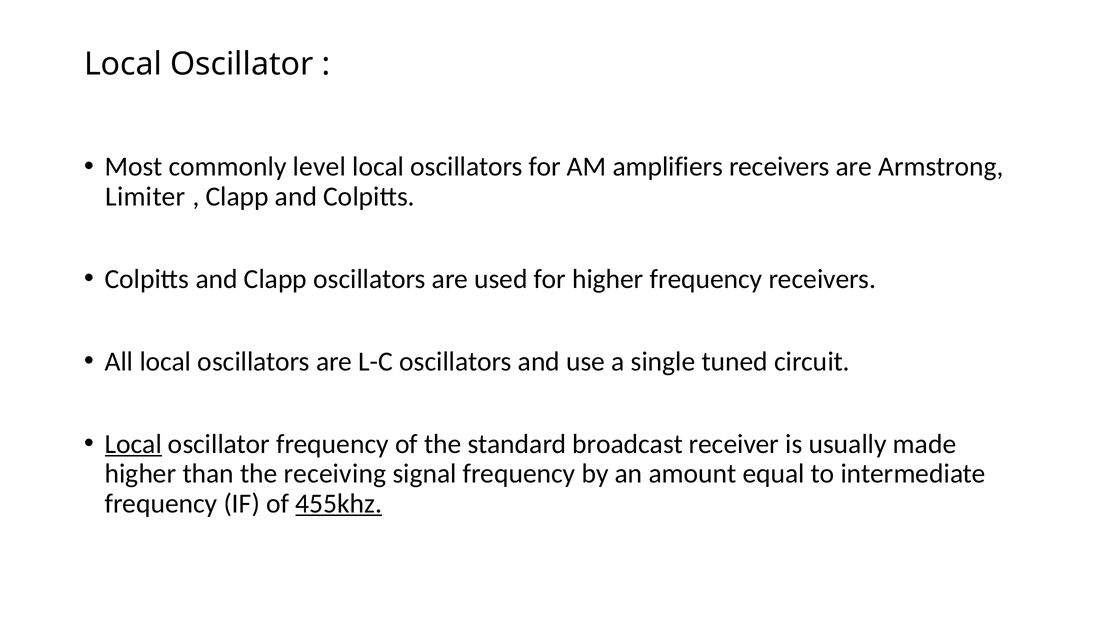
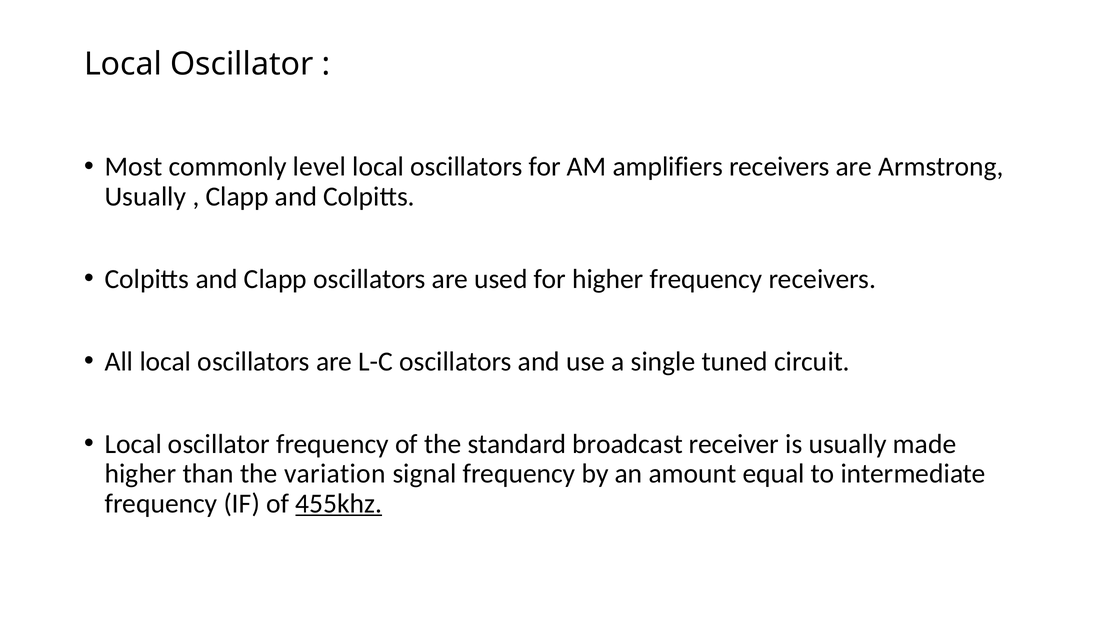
Limiter at (145, 197): Limiter -> Usually
Local at (133, 444) underline: present -> none
receiving: receiving -> variation
